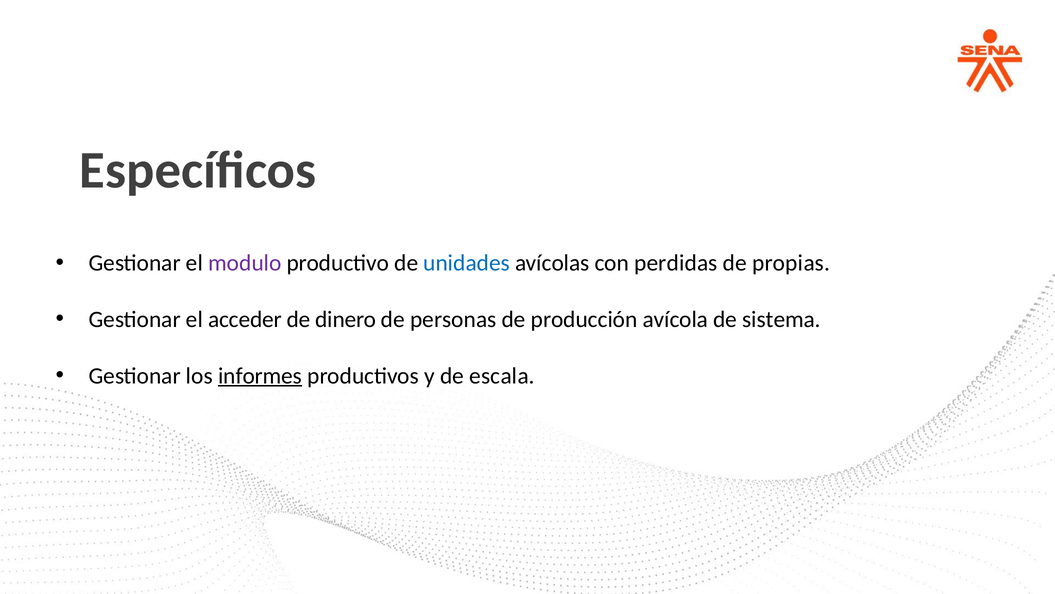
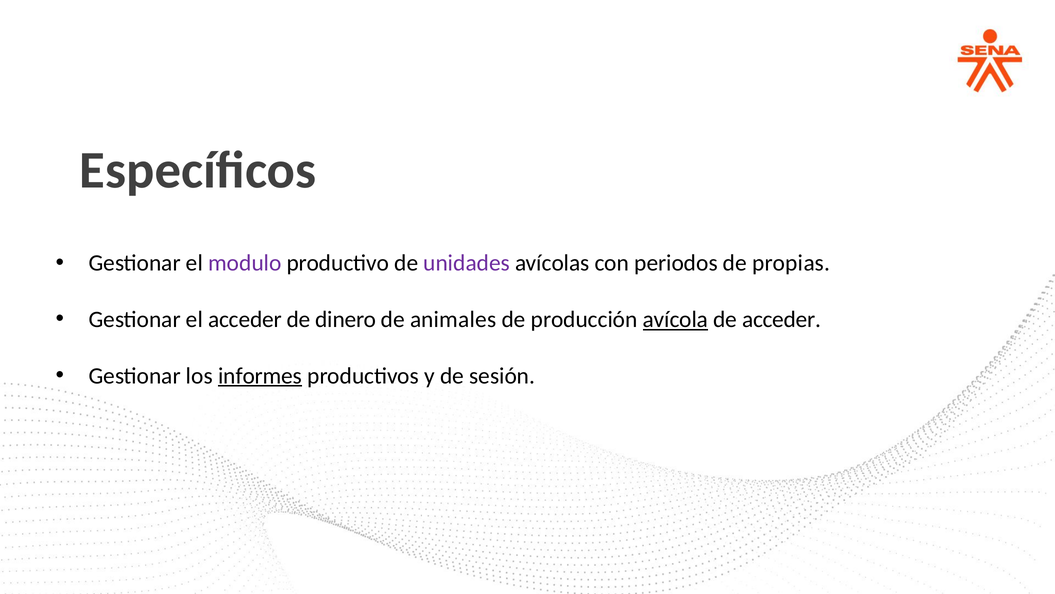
unidades colour: blue -> purple
perdidas: perdidas -> periodos
personas: personas -> animales
avícola underline: none -> present
de sistema: sistema -> acceder
escala: escala -> sesión
